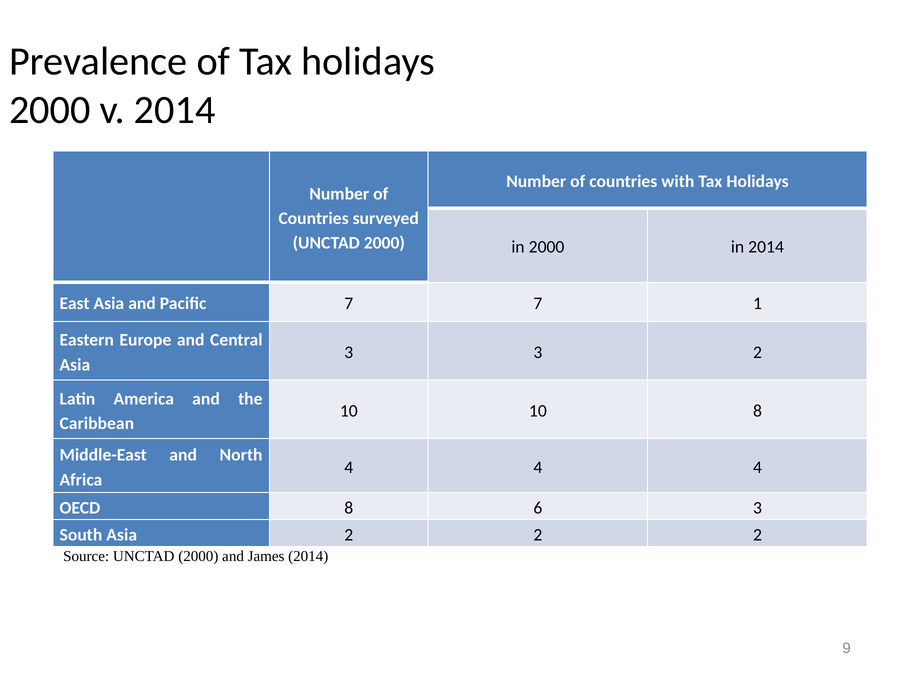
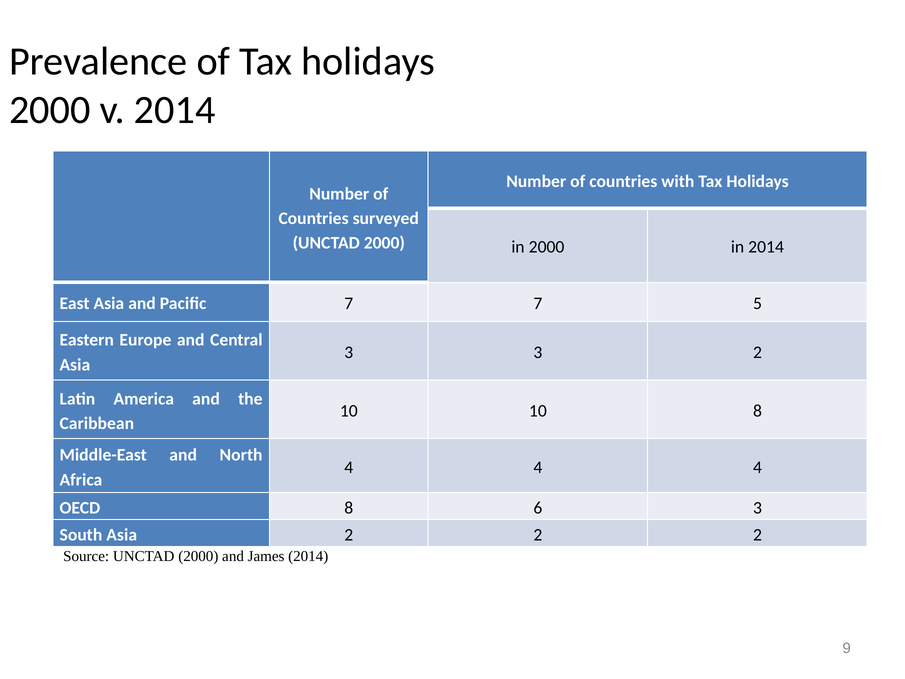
1: 1 -> 5
